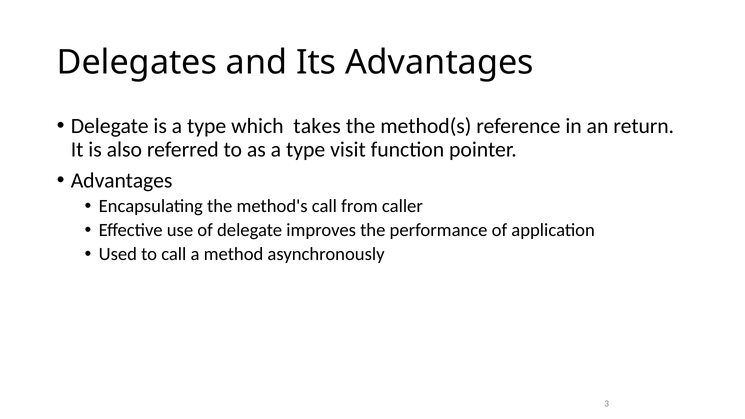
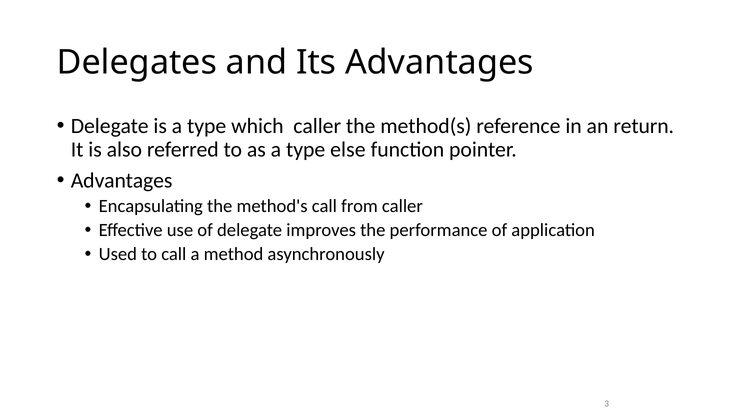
which takes: takes -> caller
visit: visit -> else
